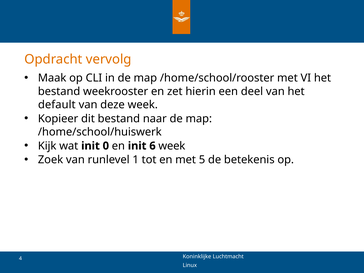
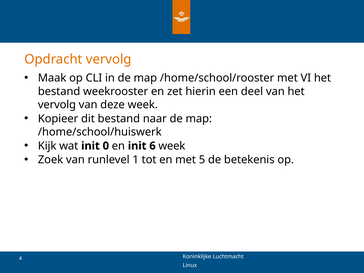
default at (57, 105): default -> vervolg
